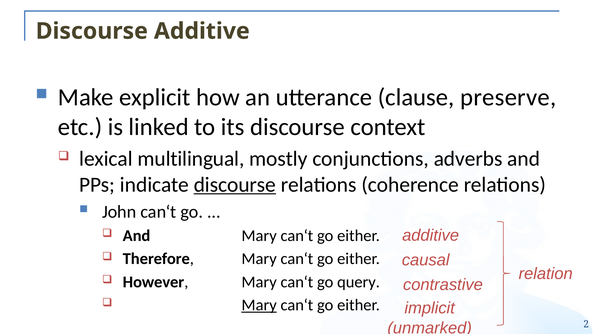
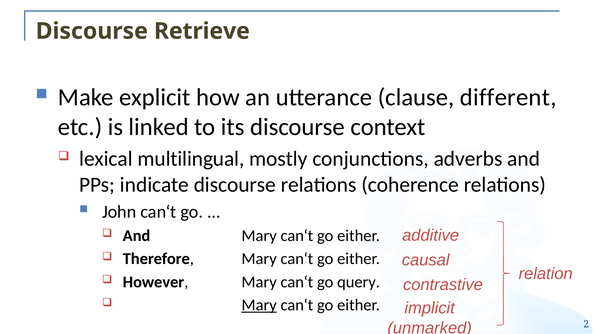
Discourse Additive: Additive -> Retrieve
preserve: preserve -> different
discourse at (235, 185) underline: present -> none
